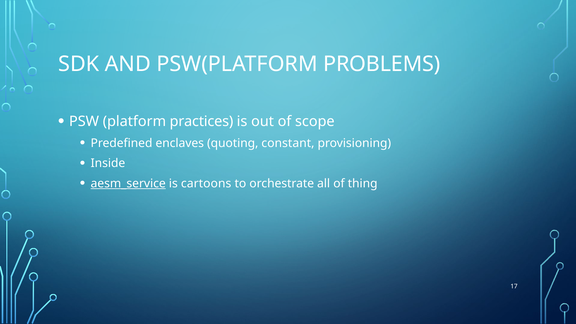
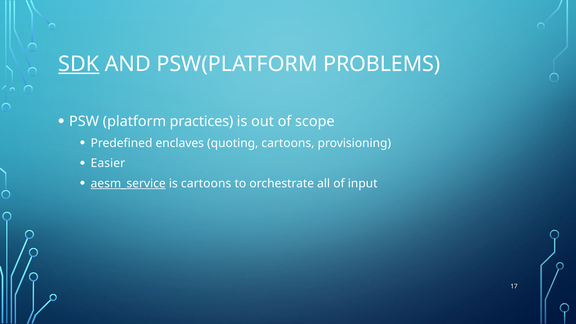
SDK underline: none -> present
quoting constant: constant -> cartoons
Inside: Inside -> Easier
thing: thing -> input
